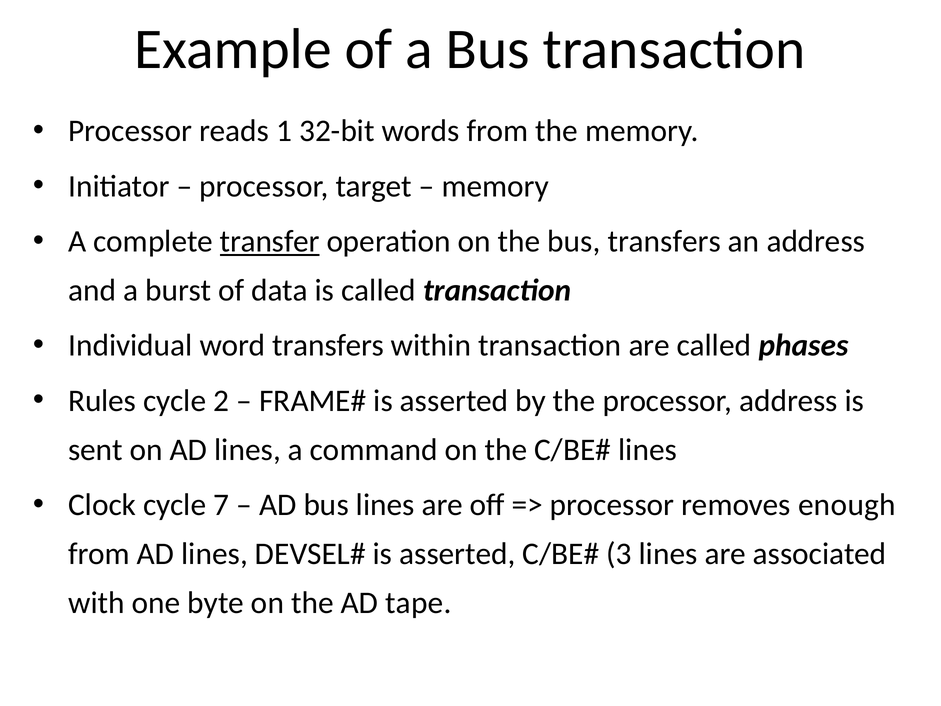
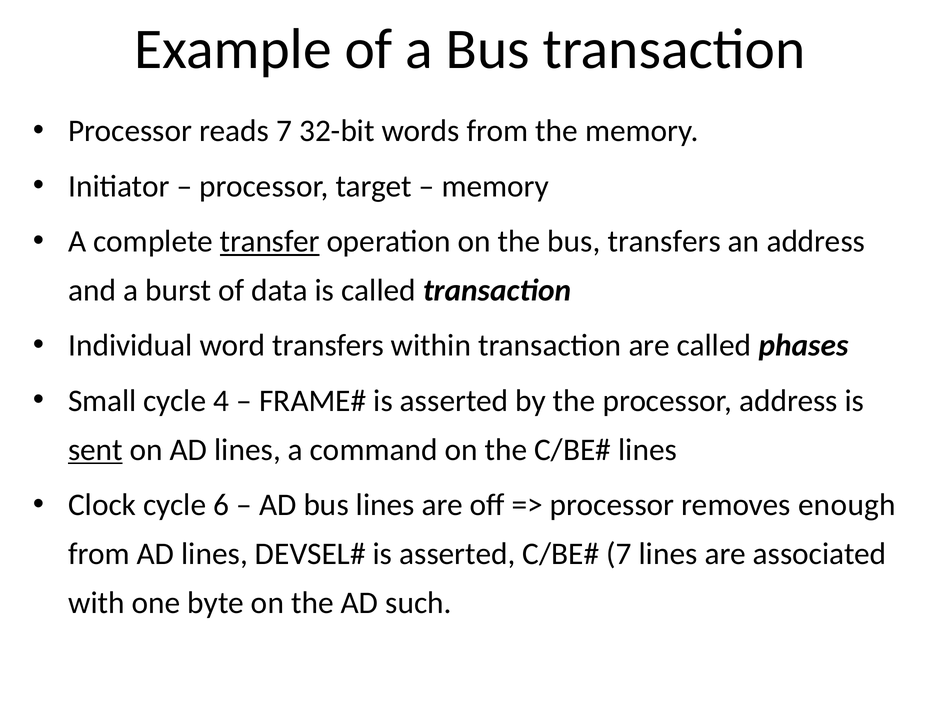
reads 1: 1 -> 7
Rules: Rules -> Small
2: 2 -> 4
sent underline: none -> present
7: 7 -> 6
3 at (619, 554): 3 -> 7
tape: tape -> such
